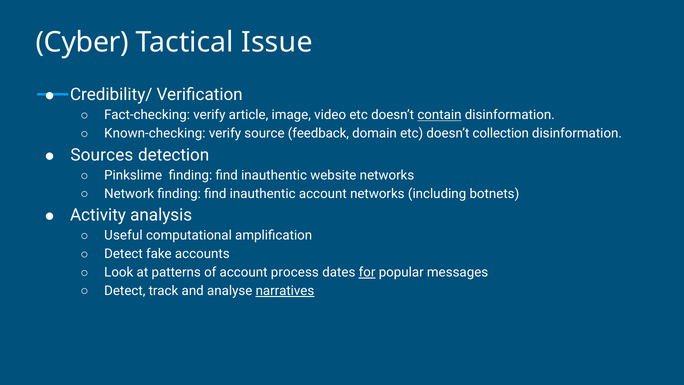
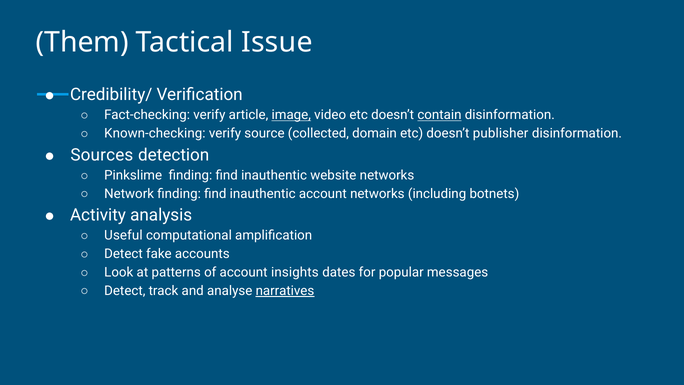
Cyber: Cyber -> Them
image underline: none -> present
feedback: feedback -> collected
collection: collection -> publisher
process: process -> insights
for underline: present -> none
